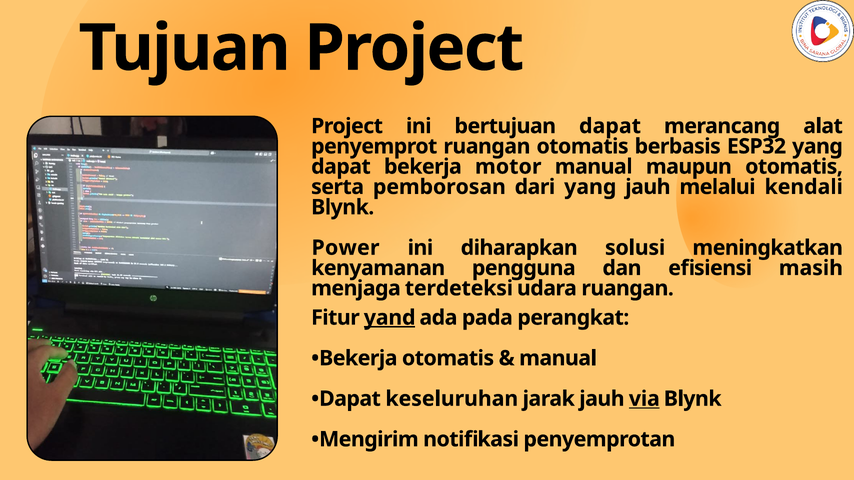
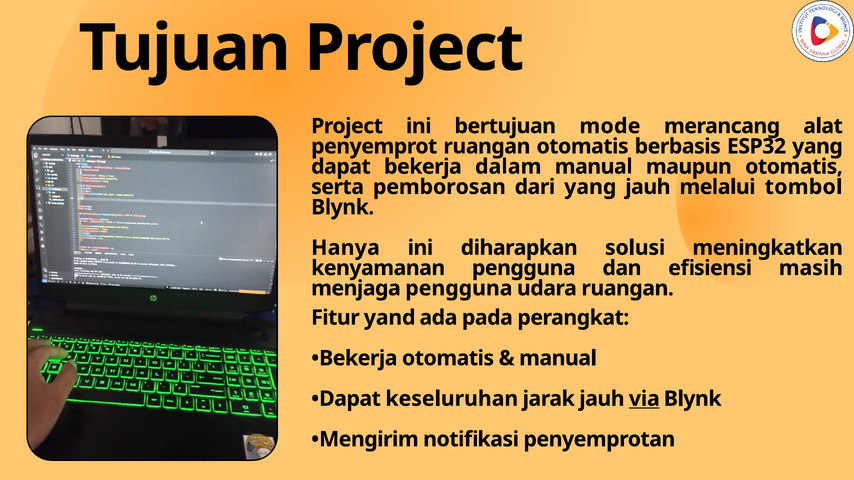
bertujuan dapat: dapat -> mode
motor: motor -> dalam
kendali: kendali -> tombol
Power: Power -> Hanya
menjaga terdeteksi: terdeteksi -> pengguna
yand underline: present -> none
